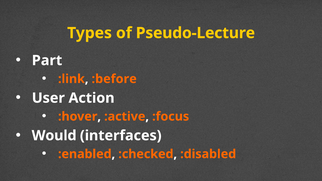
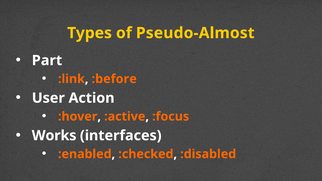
Pseudo-Lecture: Pseudo-Lecture -> Pseudo-Almost
Would: Would -> Works
